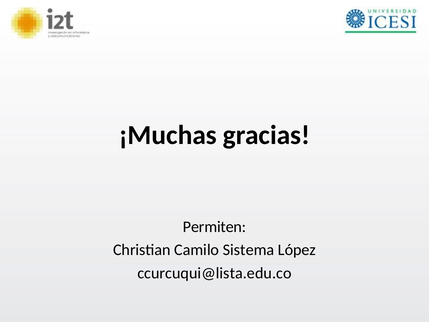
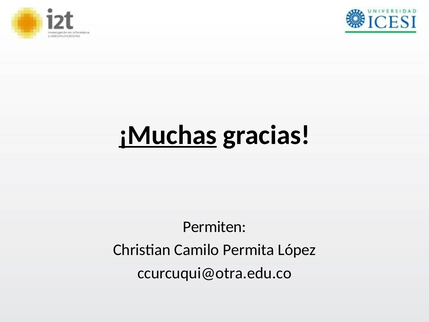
¡Muchas underline: none -> present
Sistema: Sistema -> Permita
ccurcuqui@lista.edu.co: ccurcuqui@lista.edu.co -> ccurcuqui@otra.edu.co
